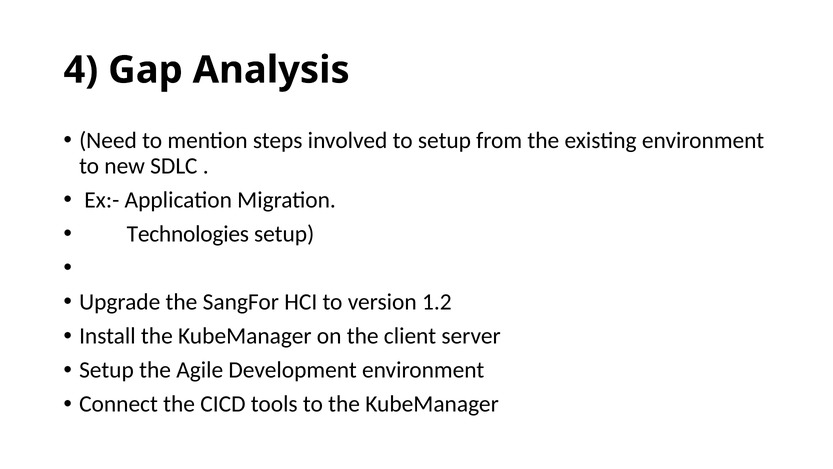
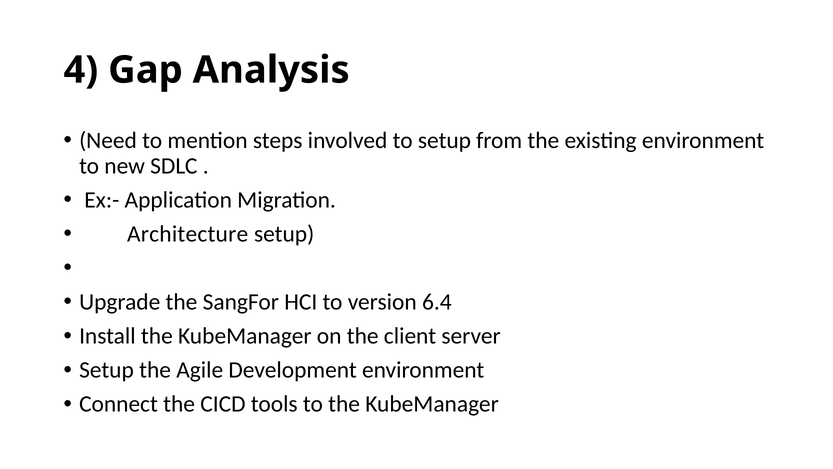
Technologies: Technologies -> Architecture
1.2: 1.2 -> 6.4
